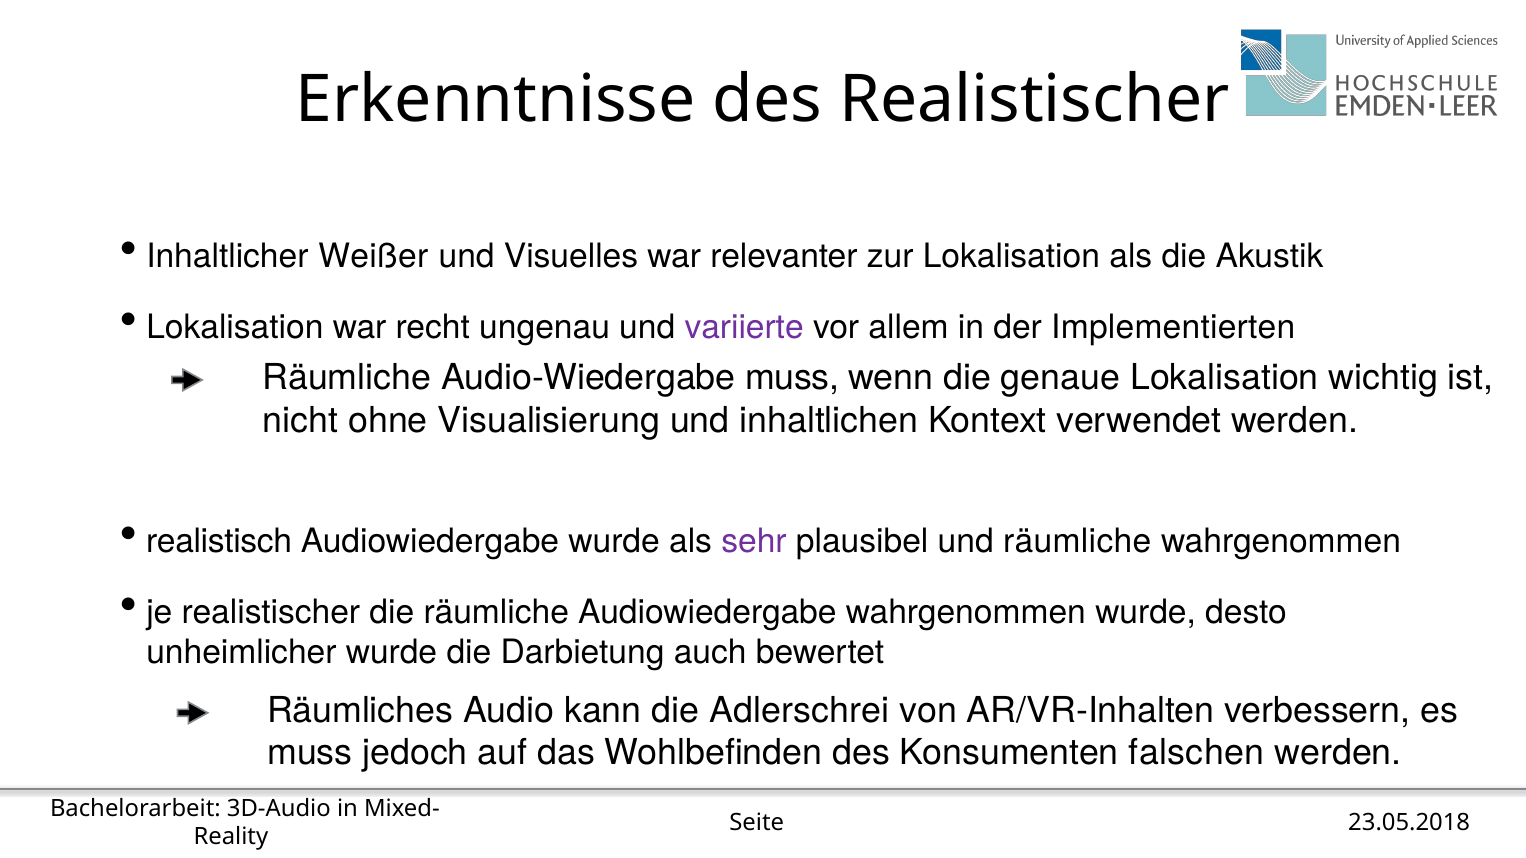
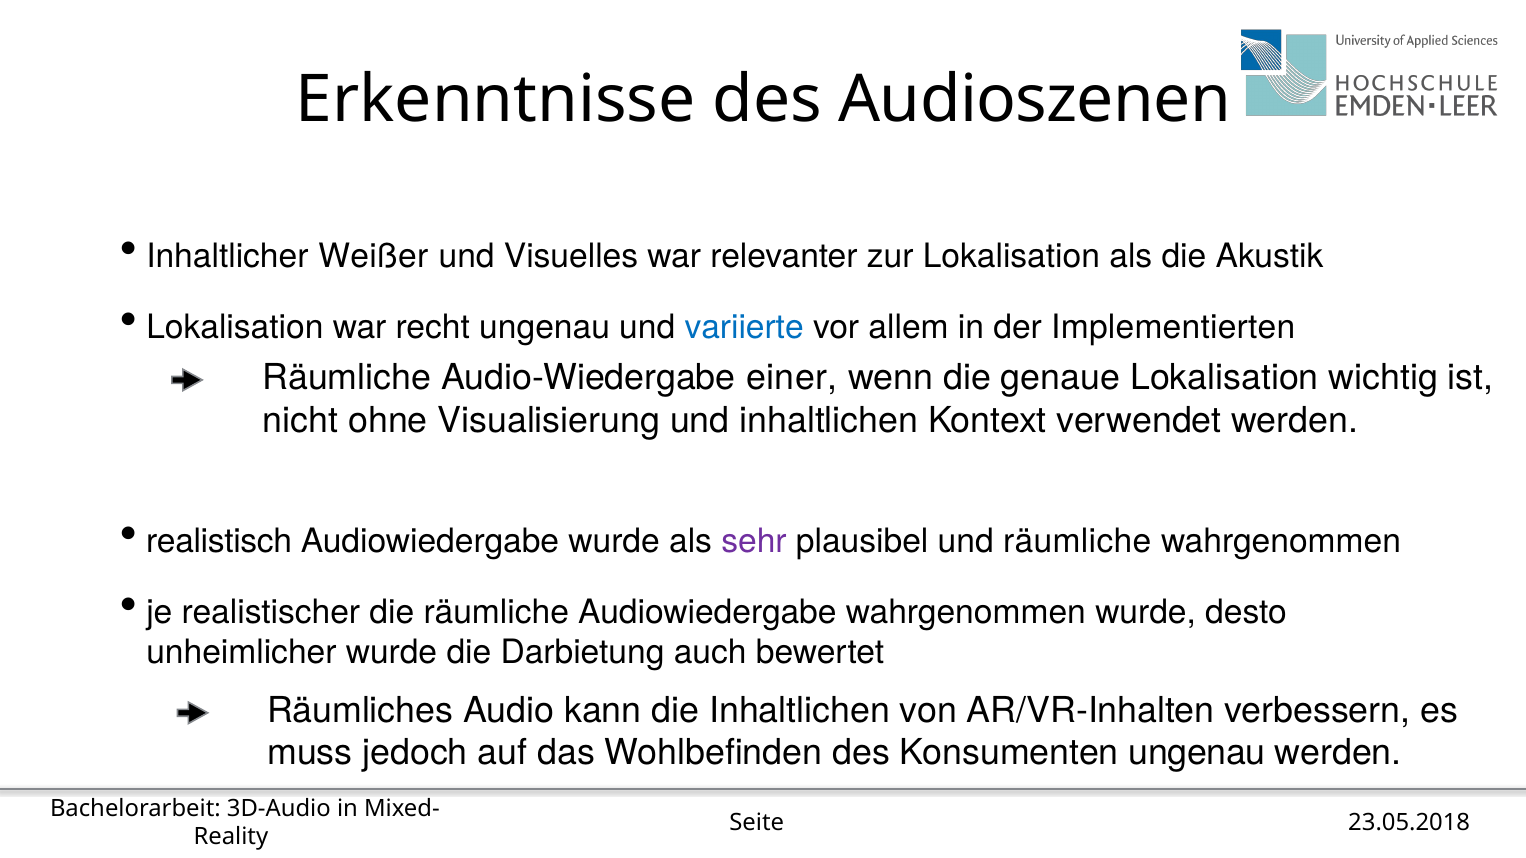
des Realistischer: Realistischer -> Audioszenen
variierte colour: purple -> blue
Audio-Wiedergabe muss: muss -> einer
die Adlerschrei: Adlerschrei -> Inhaltlichen
Konsumenten falschen: falschen -> ungenau
